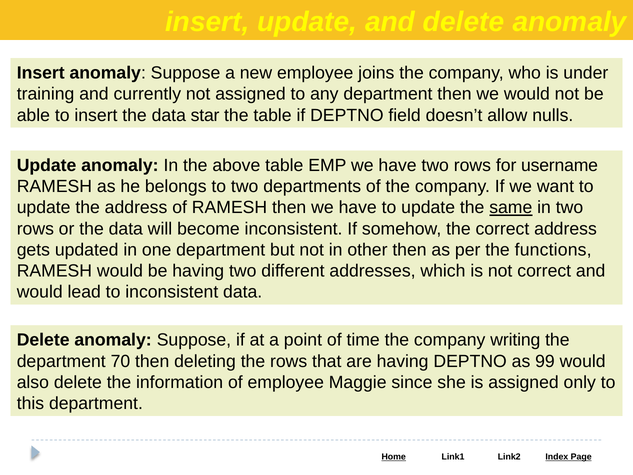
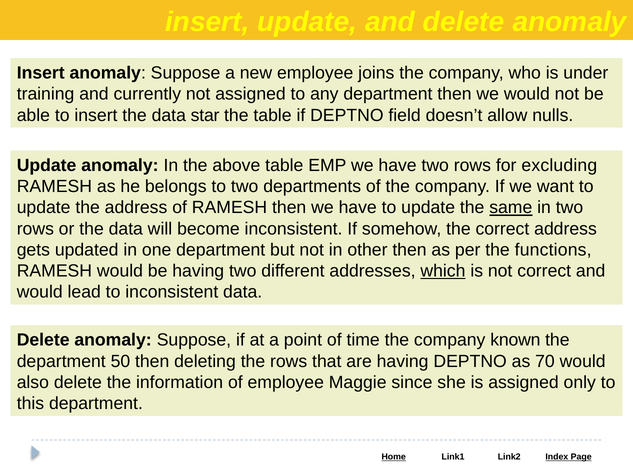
username: username -> excluding
which underline: none -> present
writing: writing -> known
70: 70 -> 50
99: 99 -> 70
